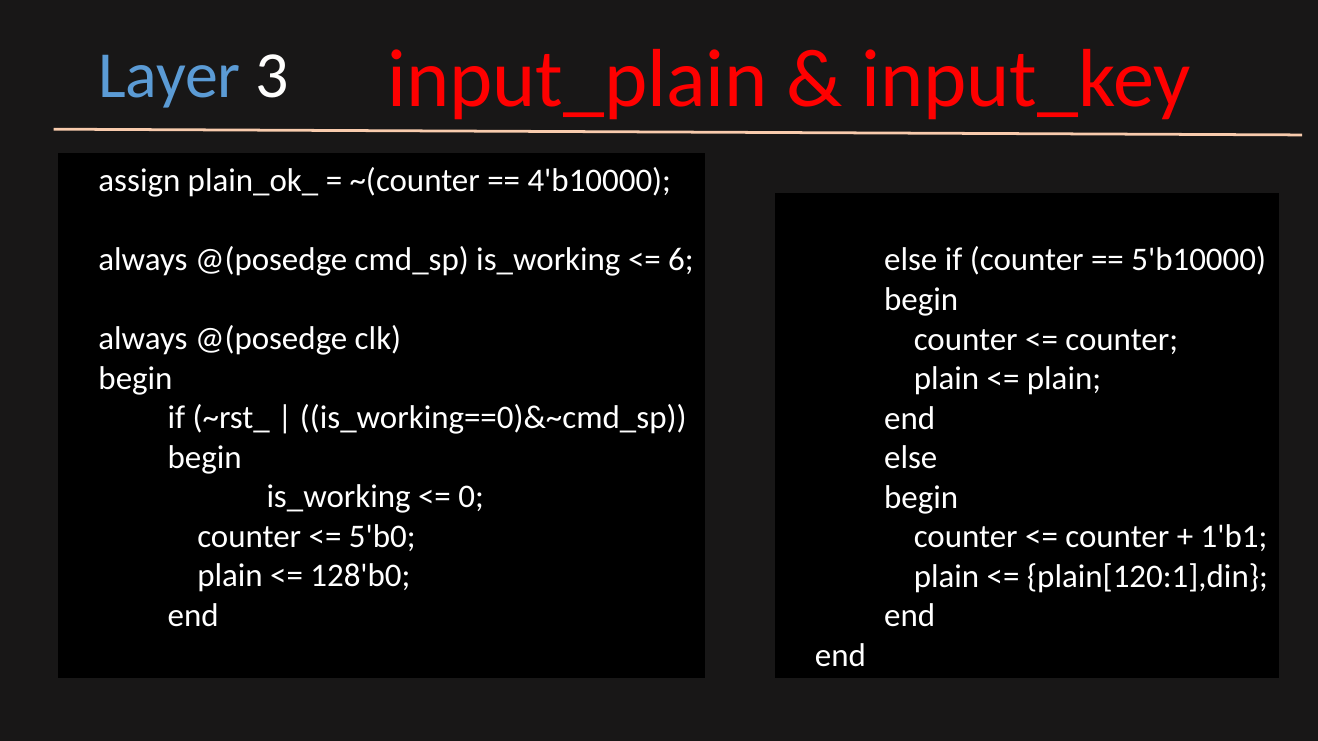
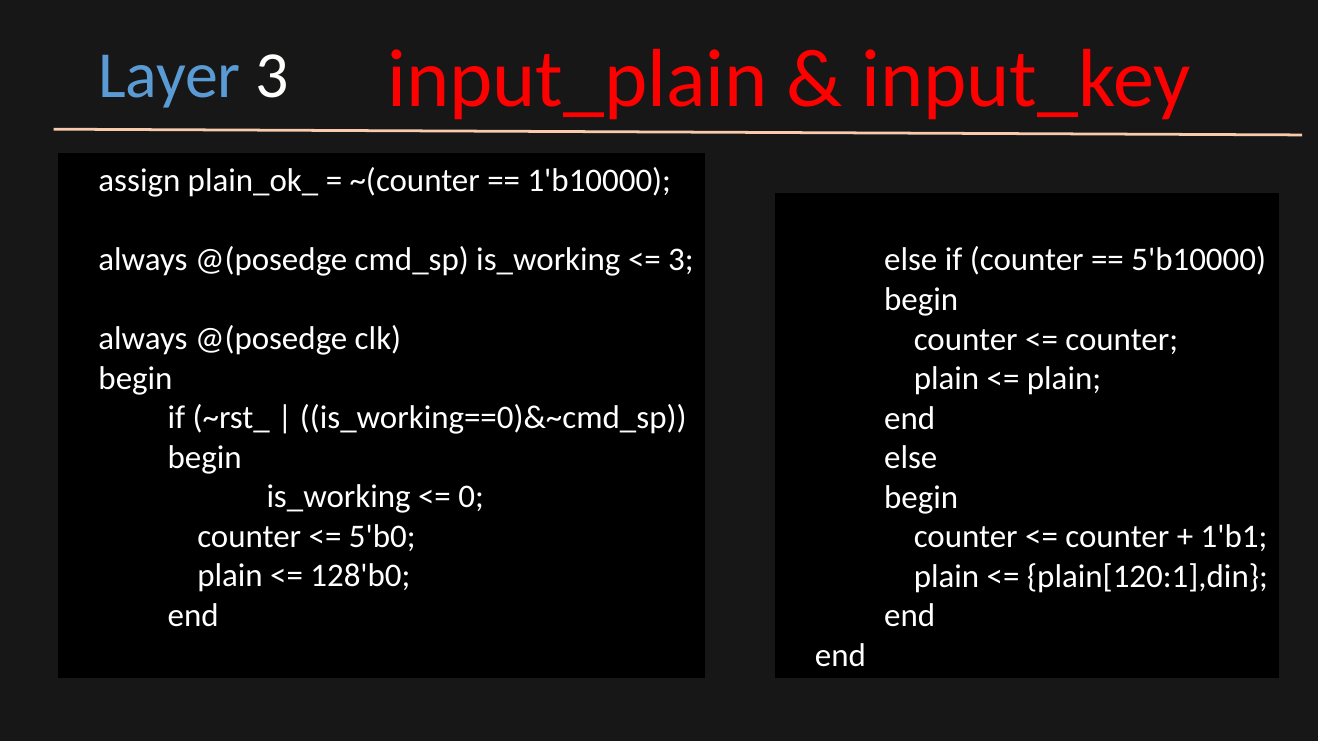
4'b10000: 4'b10000 -> 1'b10000
6 at (681, 260): 6 -> 3
